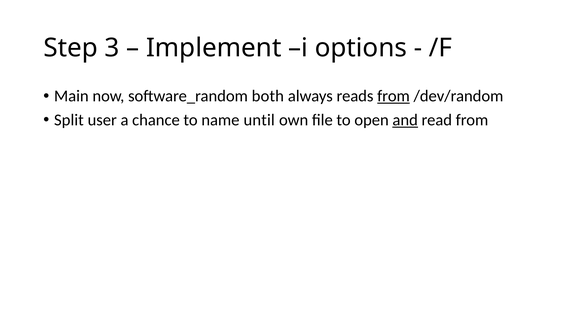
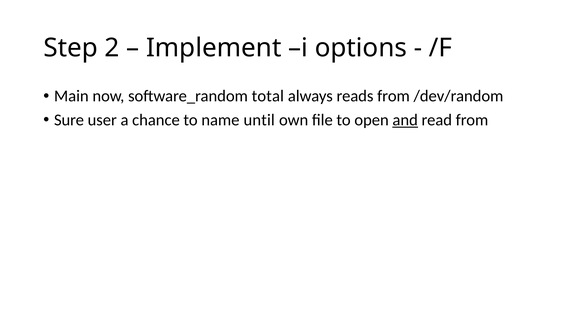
3: 3 -> 2
both: both -> total
from at (393, 96) underline: present -> none
Split: Split -> Sure
